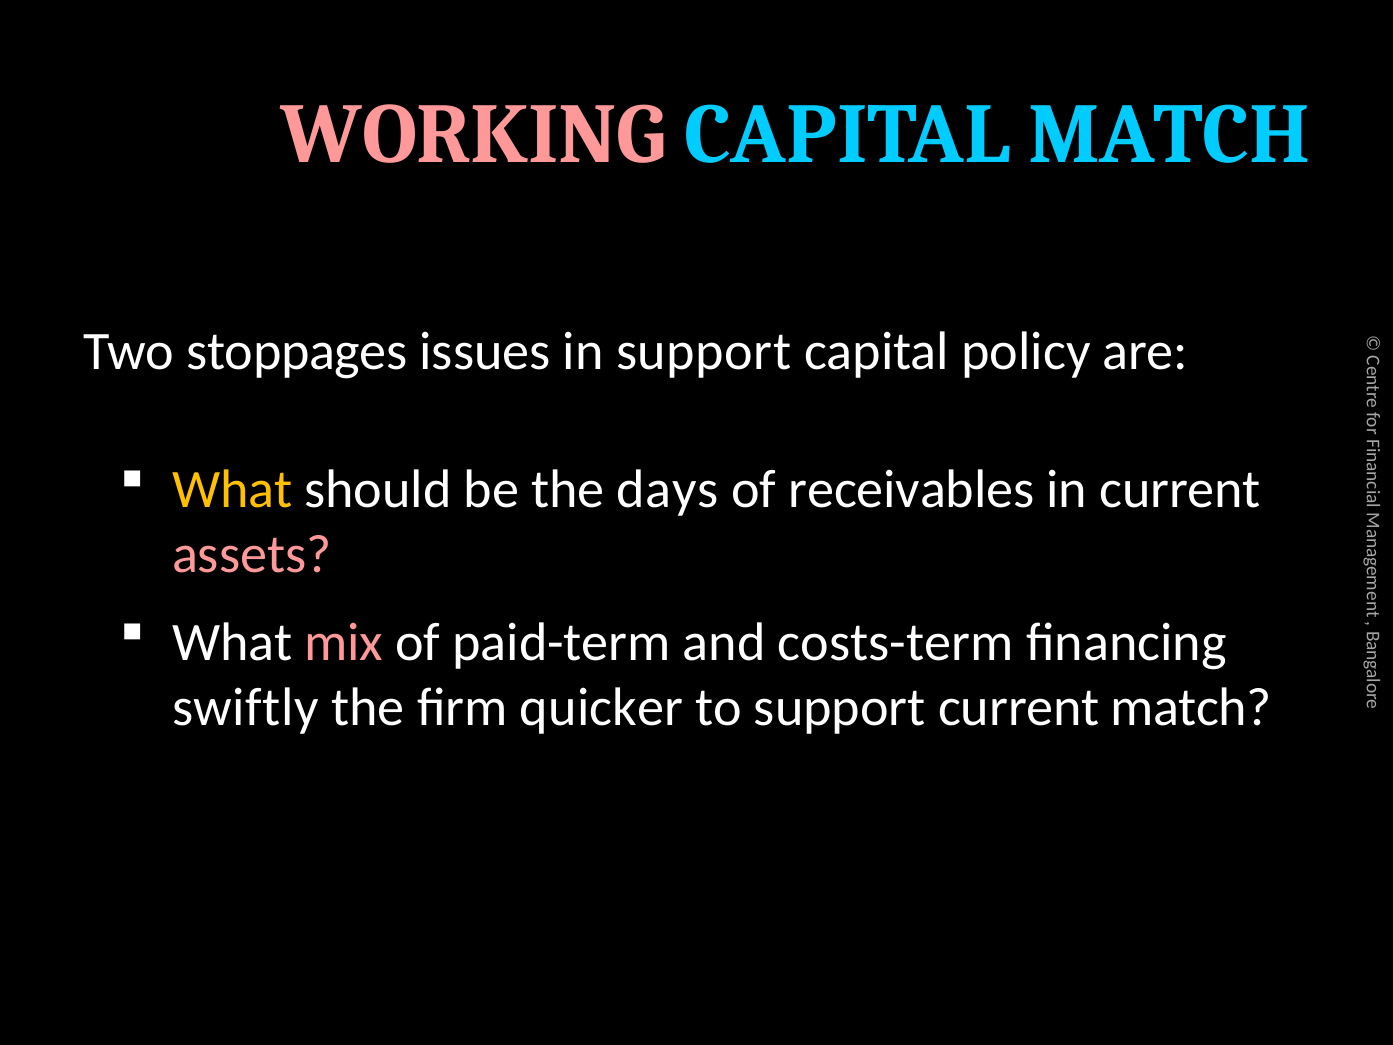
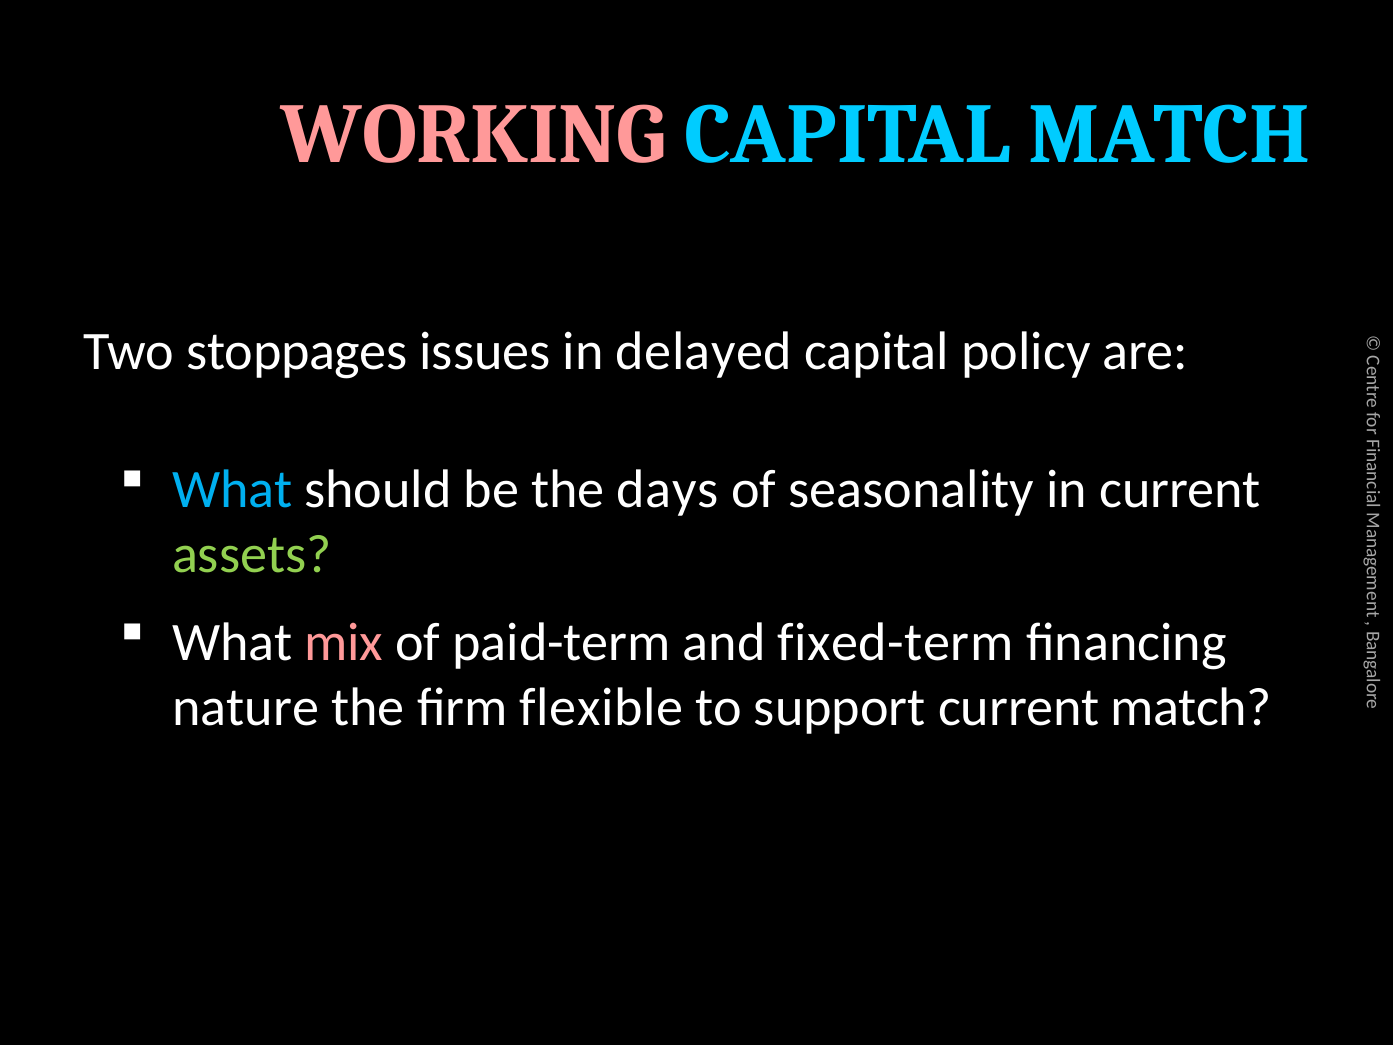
in support: support -> delayed
What at (232, 489) colour: yellow -> light blue
receivables: receivables -> seasonality
assets colour: pink -> light green
costs-term: costs-term -> fixed-term
swiftly: swiftly -> nature
quicker: quicker -> flexible
